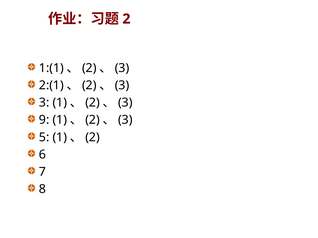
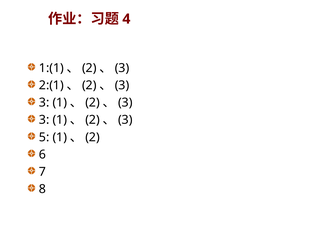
2 at (126, 19): 2 -> 4
9 at (44, 120): 9 -> 3
